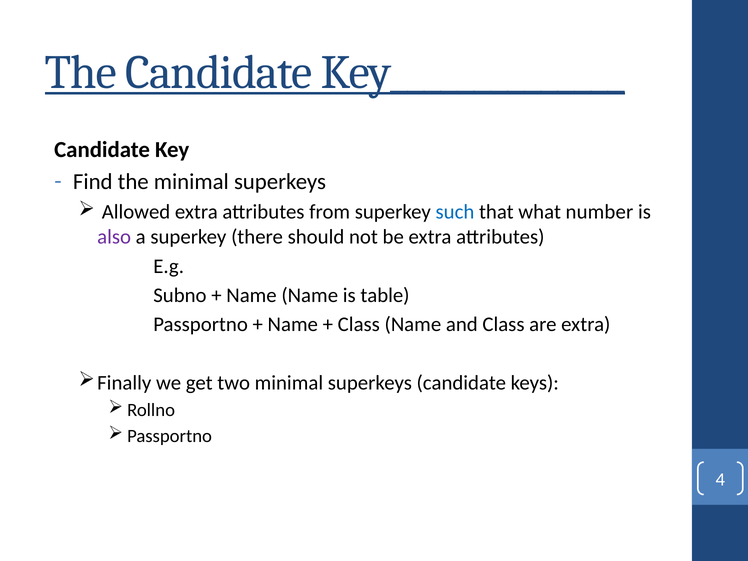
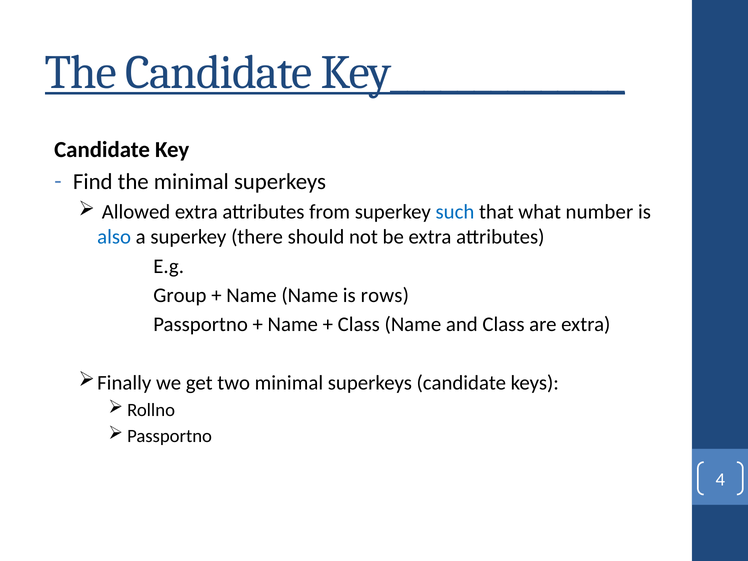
also colour: purple -> blue
Subno: Subno -> Group
table: table -> rows
